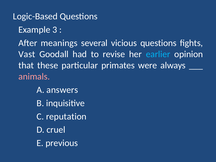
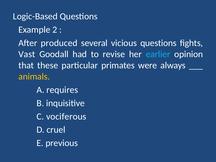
3: 3 -> 2
meanings: meanings -> produced
animals colour: pink -> yellow
answers: answers -> requires
reputation: reputation -> vociferous
